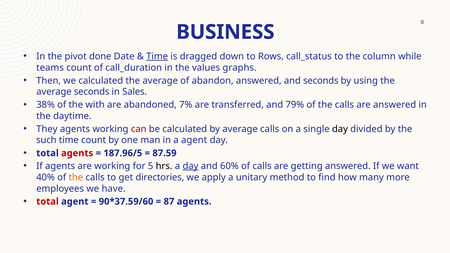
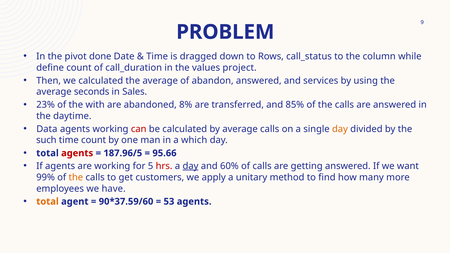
BUSINESS: BUSINESS -> PROBLEM
Time at (157, 56) underline: present -> none
teams: teams -> define
graphs: graphs -> project
and seconds: seconds -> services
38%: 38% -> 23%
7%: 7% -> 8%
79%: 79% -> 85%
They: They -> Data
day at (340, 129) colour: black -> orange
a agent: agent -> which
87.59: 87.59 -> 95.66
hrs colour: black -> red
40%: 40% -> 99%
directories: directories -> customers
total at (47, 202) colour: red -> orange
87: 87 -> 53
